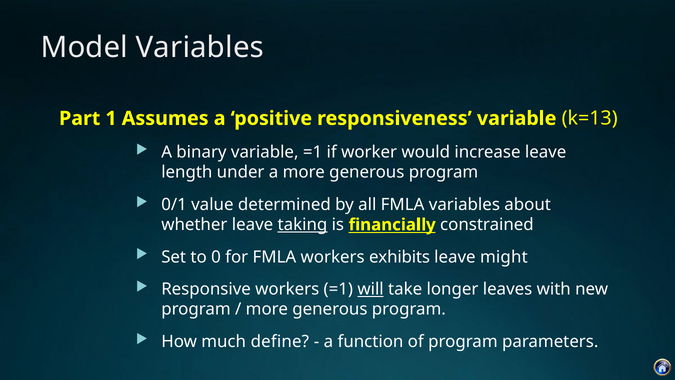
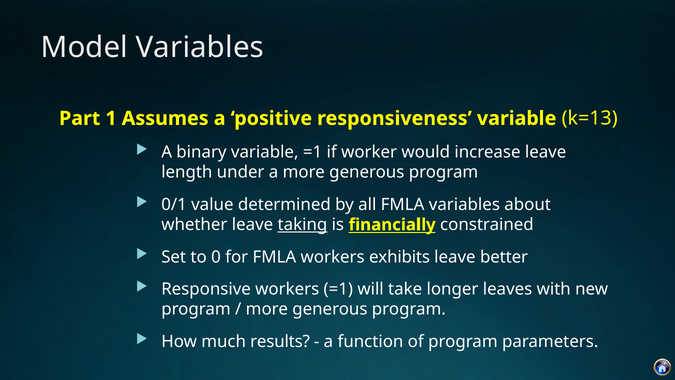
might: might -> better
will underline: present -> none
define: define -> results
